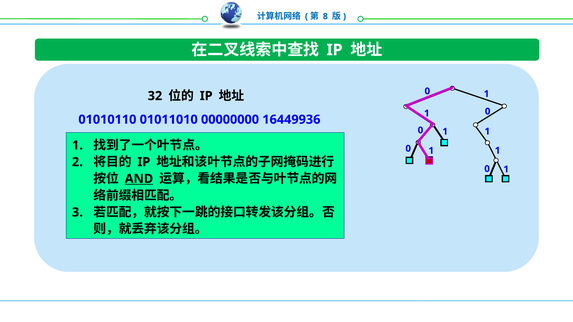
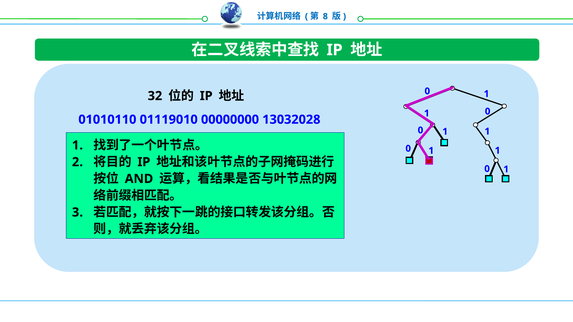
01011010: 01011010 -> 01119010
16449936: 16449936 -> 13032028
AND underline: present -> none
